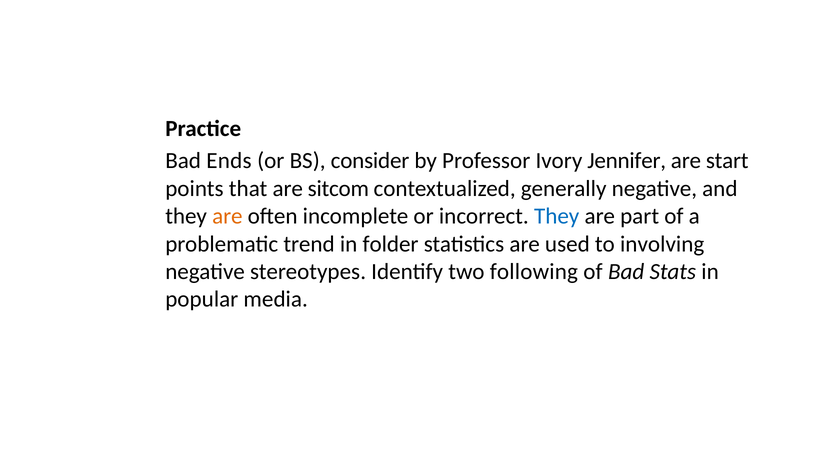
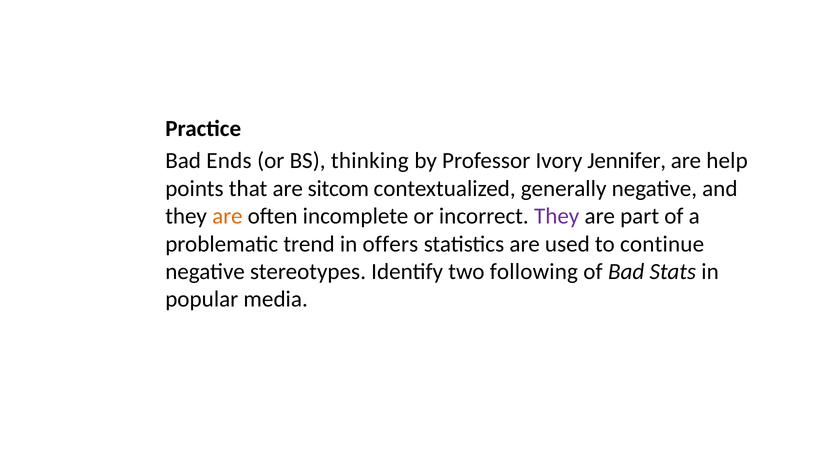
consider: consider -> thinking
start: start -> help
They at (557, 216) colour: blue -> purple
folder: folder -> offers
involving: involving -> continue
